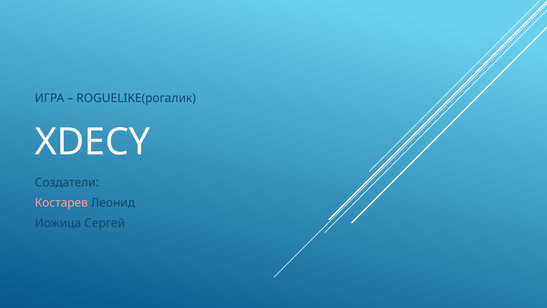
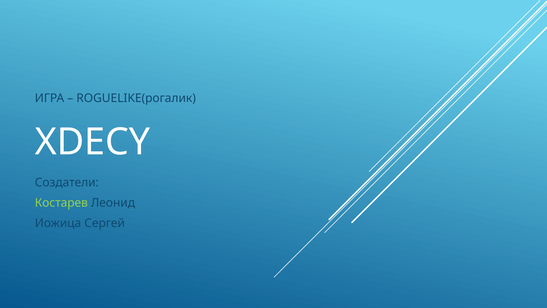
Костарев colour: pink -> light green
